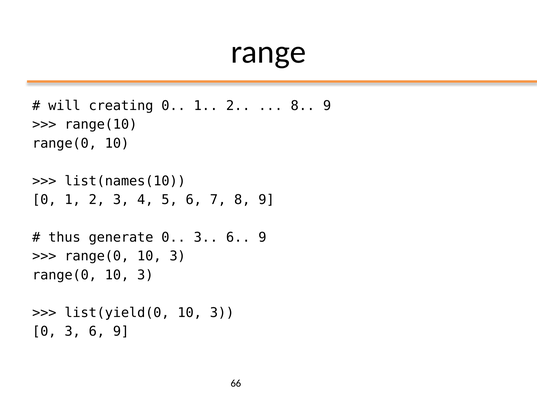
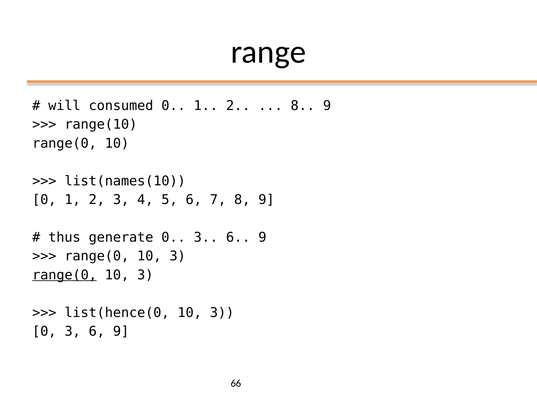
creating: creating -> consumed
range(0 at (65, 275) underline: none -> present
list(yield(0: list(yield(0 -> list(hence(0
